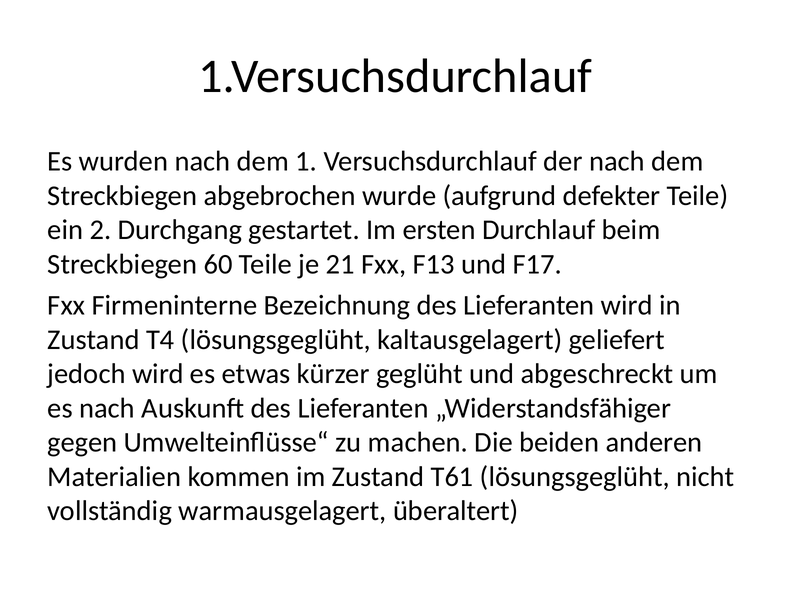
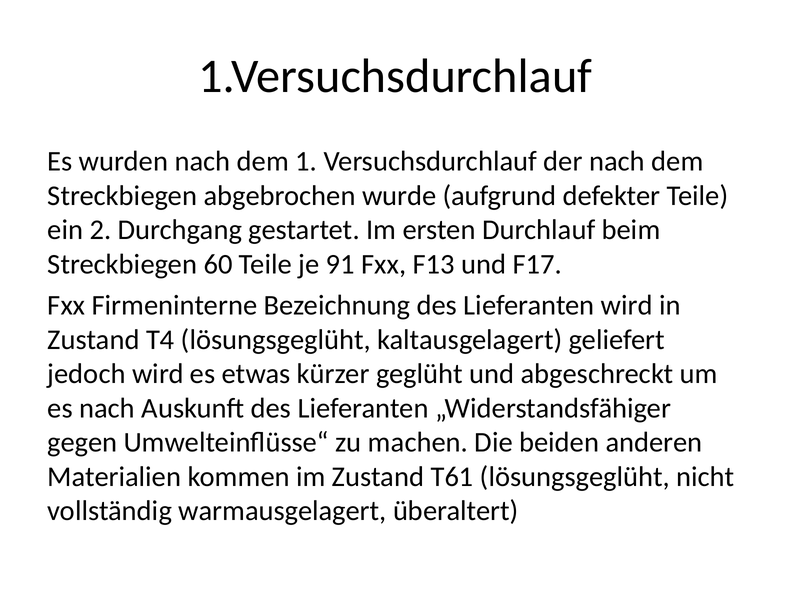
21: 21 -> 91
